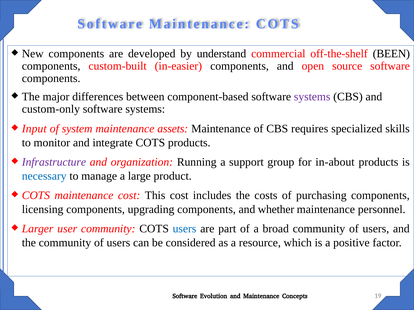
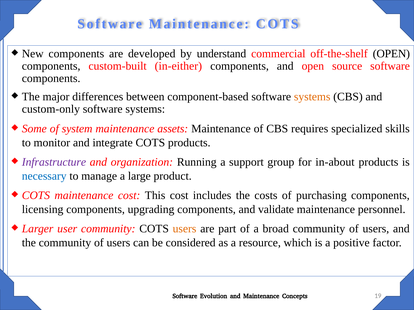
off-the-shelf BEEN: BEEN -> OPEN
in-easier: in-easier -> in-either
systems at (312, 97) colour: purple -> orange
Input: Input -> Some
whether: whether -> validate
users at (185, 229) colour: blue -> orange
